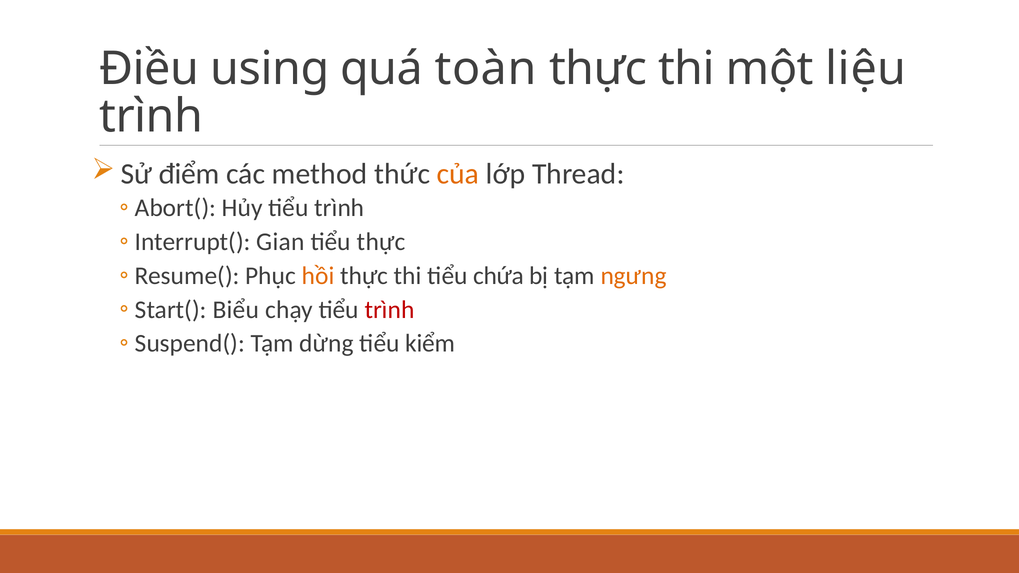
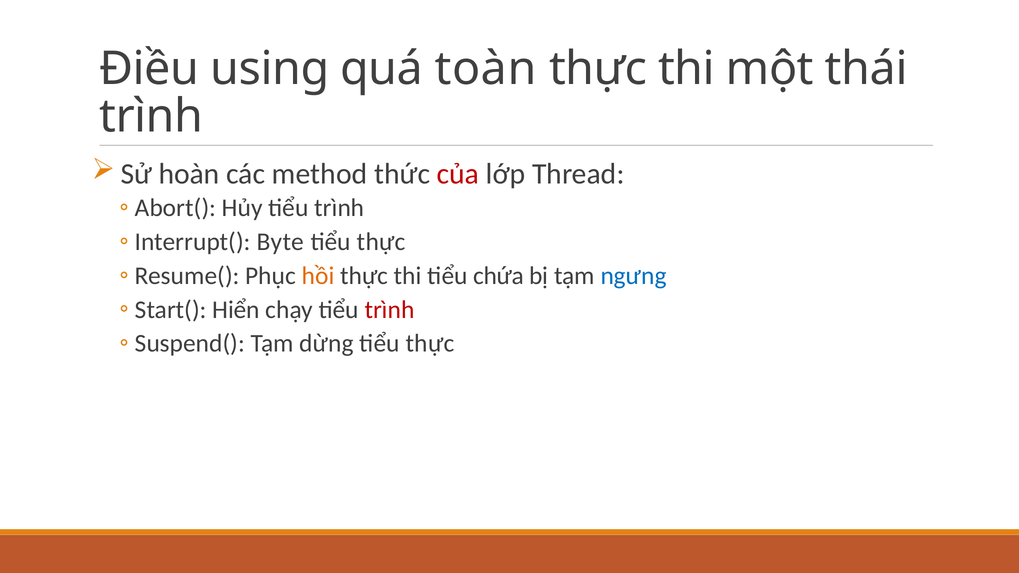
liệu: liệu -> thái
điểm: điểm -> hoàn
của colour: orange -> red
Gian: Gian -> Byte
ngưng colour: orange -> blue
Biểu: Biểu -> Hiển
dừng tiểu kiểm: kiểm -> thực
